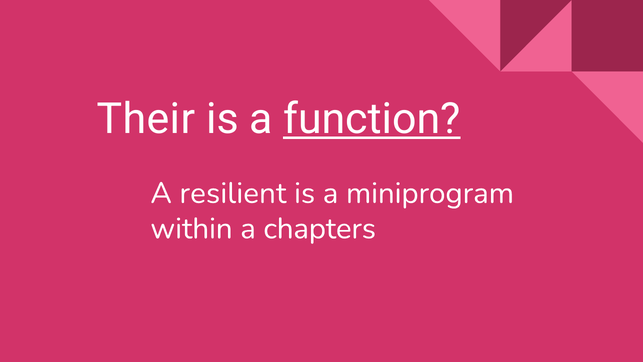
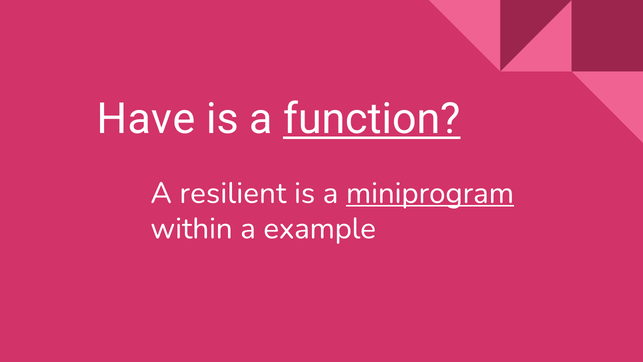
Their: Their -> Have
miniprogram underline: none -> present
chapters: chapters -> example
